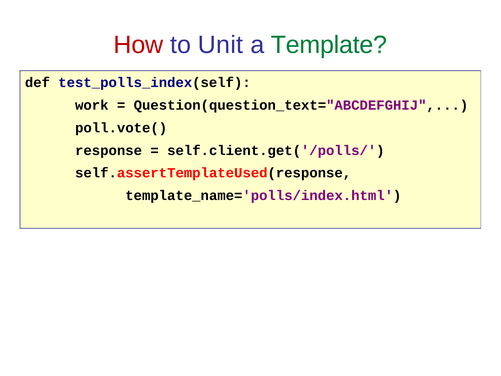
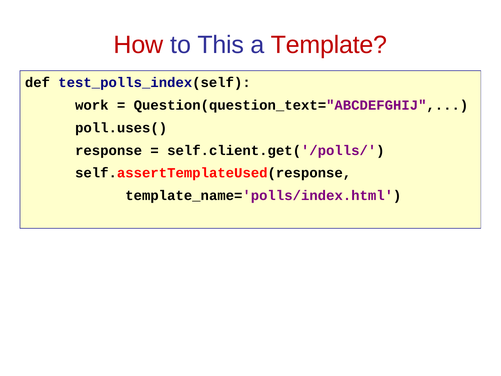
Unit: Unit -> This
Template colour: green -> red
poll.vote(: poll.vote( -> poll.uses(
